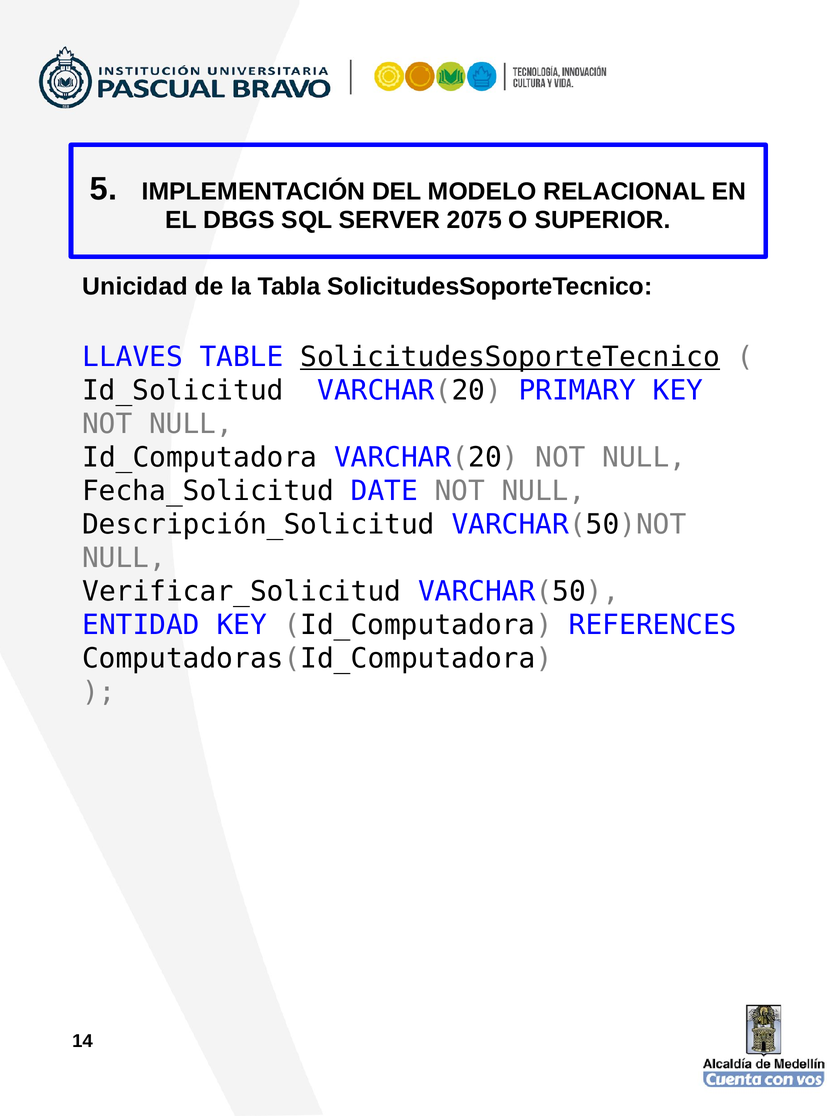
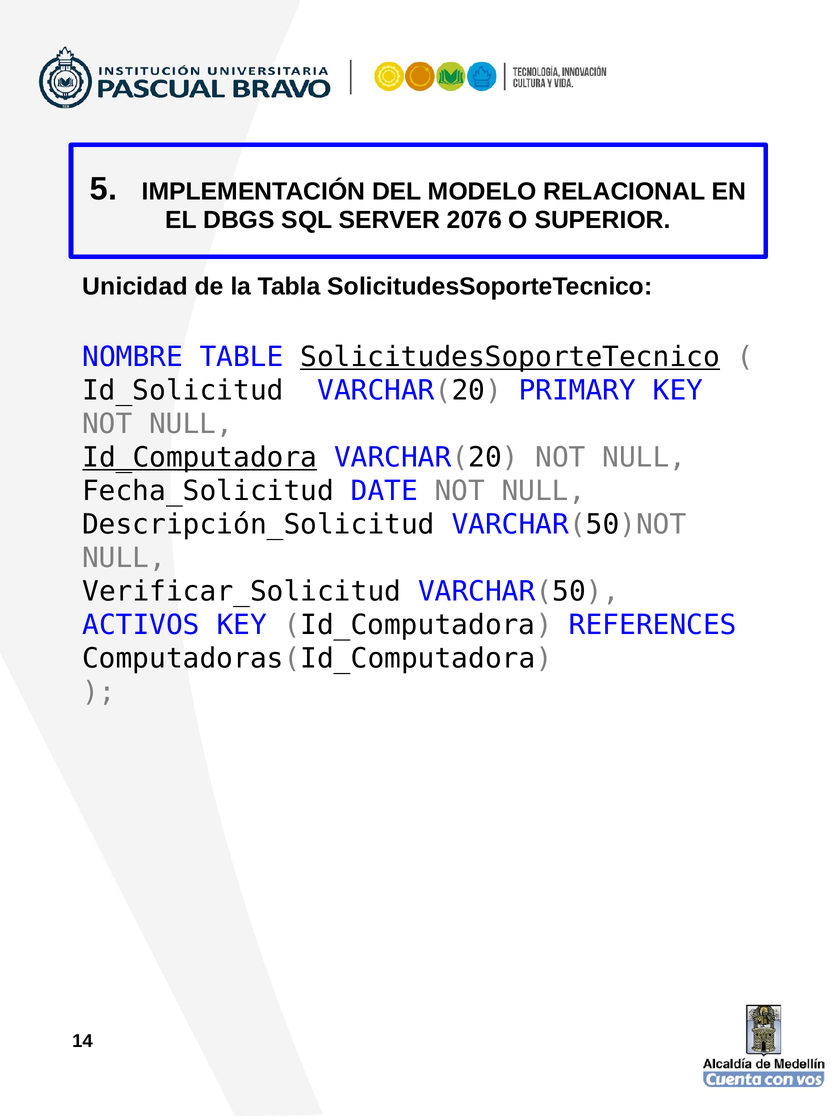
2075: 2075 -> 2076
LLAVES: LLAVES -> NOMBRE
Id_Computadora at (200, 458) underline: none -> present
ENTIDAD: ENTIDAD -> ACTIVOS
